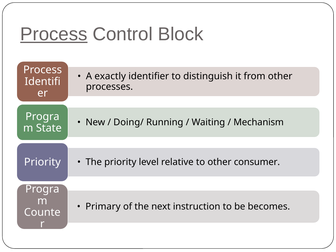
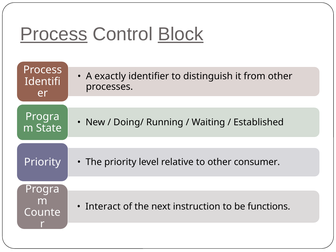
Block underline: none -> present
Mechanism: Mechanism -> Established
Primary: Primary -> Interact
becomes: becomes -> functions
